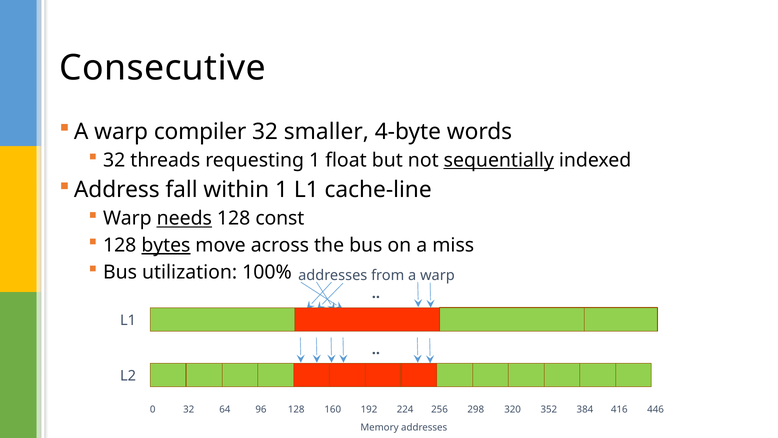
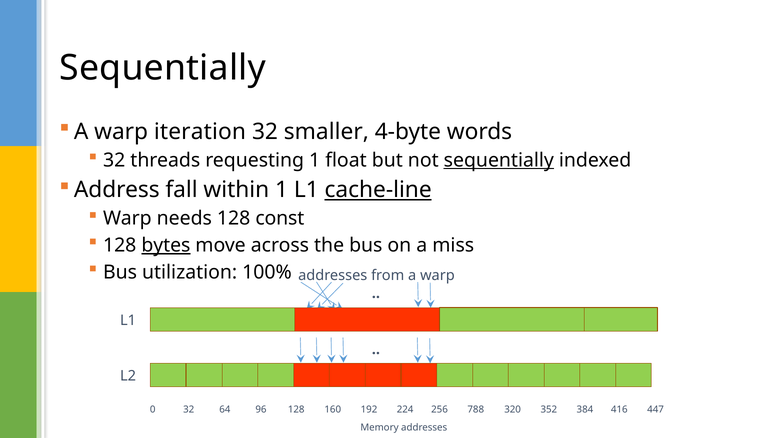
Consecutive at (163, 68): Consecutive -> Sequentially
compiler: compiler -> iteration
cache-line underline: none -> present
needs underline: present -> none
298: 298 -> 788
446: 446 -> 447
